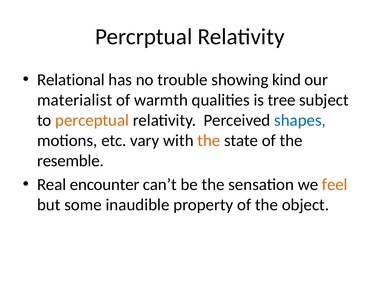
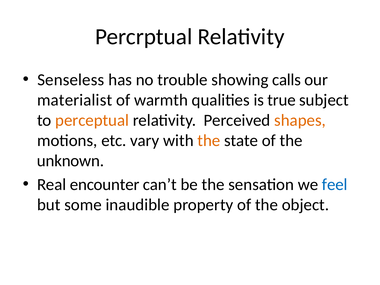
Relational: Relational -> Senseless
kind: kind -> calls
tree: tree -> true
shapes colour: blue -> orange
resemble: resemble -> unknown
feel colour: orange -> blue
